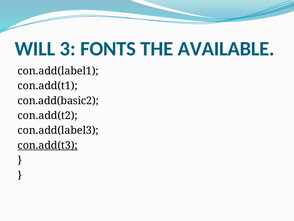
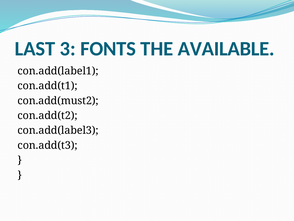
WILL: WILL -> LAST
con.add(basic2: con.add(basic2 -> con.add(must2
con.add(t3 underline: present -> none
